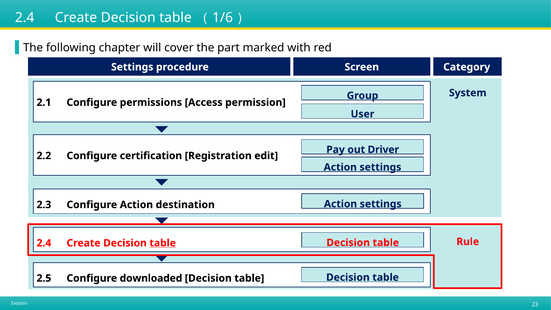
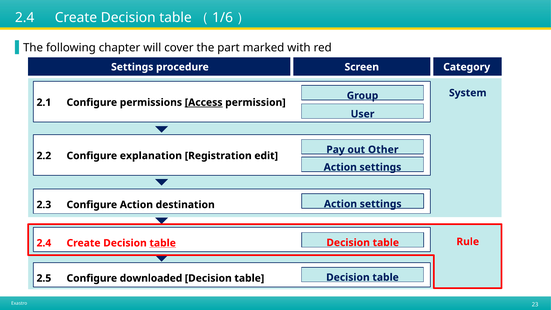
Access underline: none -> present
Driver: Driver -> Other
certification: certification -> explanation
